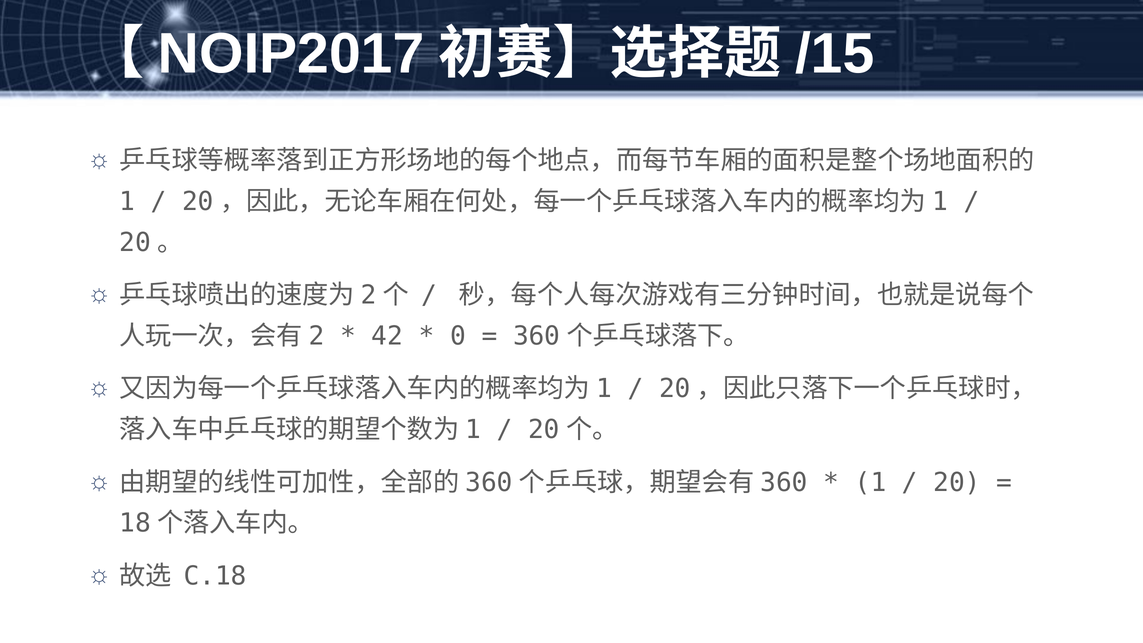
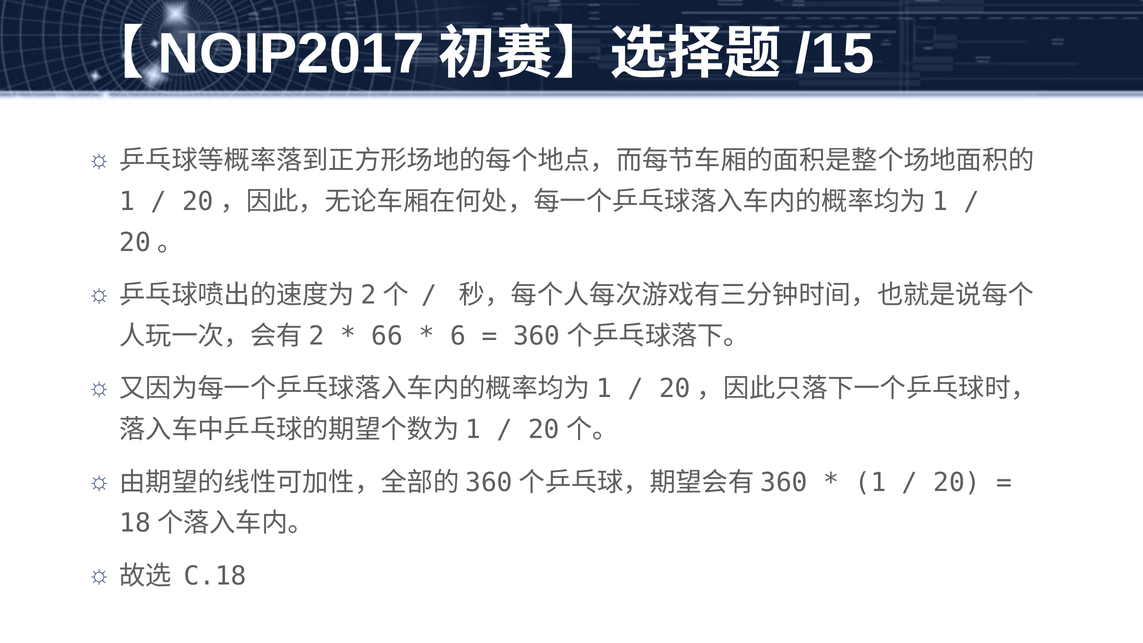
42: 42 -> 66
0: 0 -> 6
